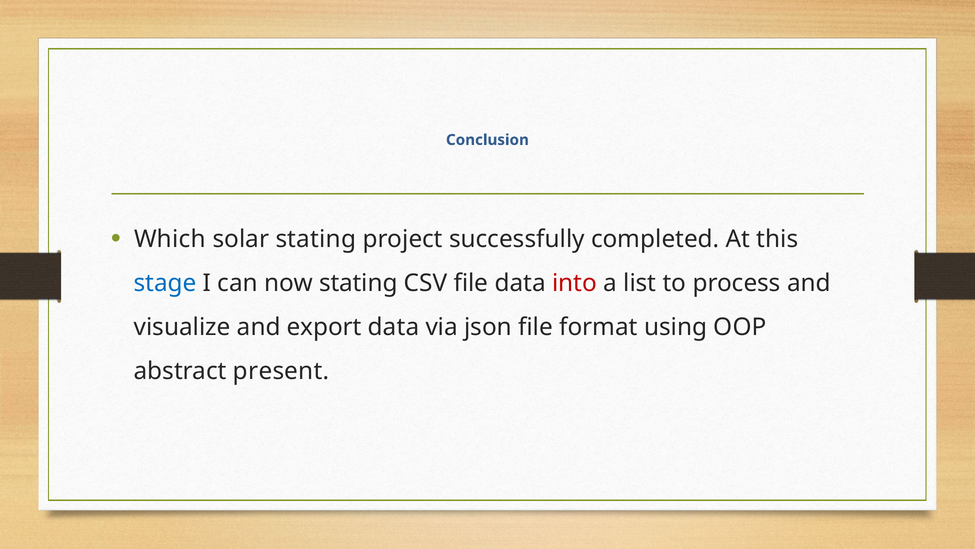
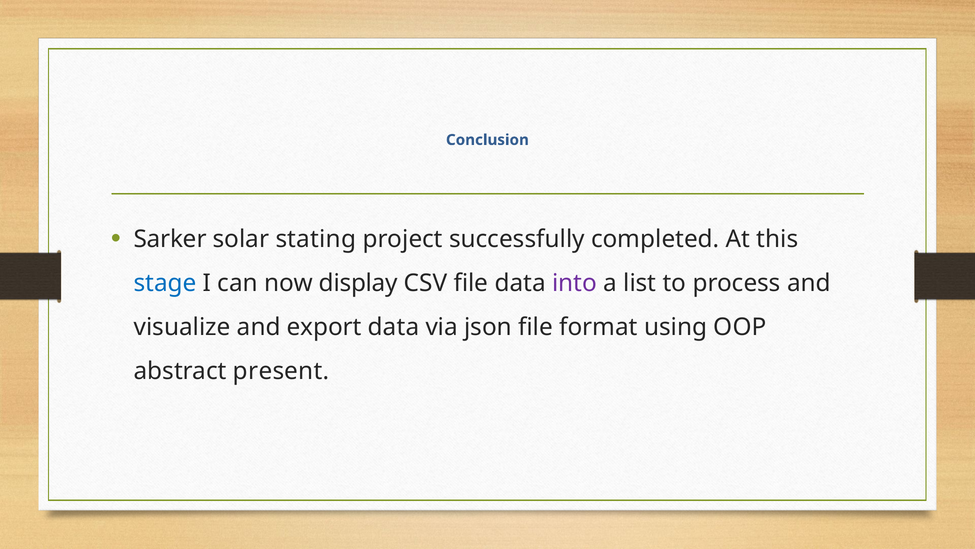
Which: Which -> Sarker
now stating: stating -> display
into colour: red -> purple
